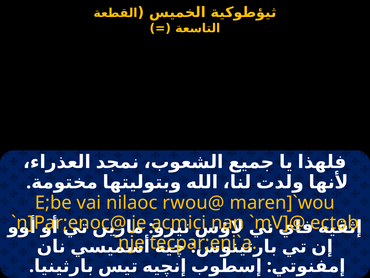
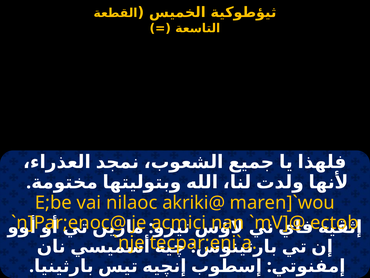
rwou@: rwou@ -> akriki@
